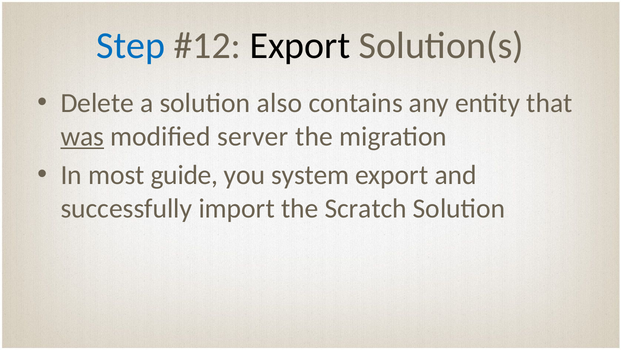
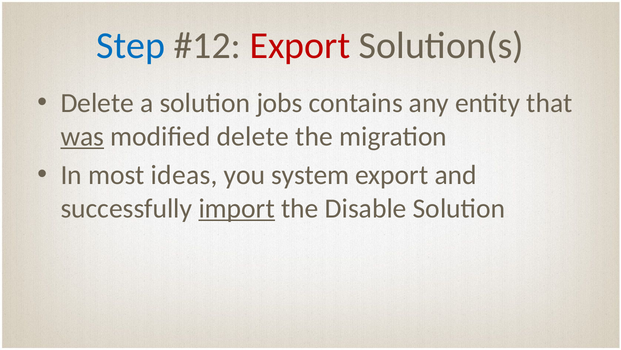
Export at (300, 46) colour: black -> red
also: also -> jobs
modified server: server -> delete
guide: guide -> ideas
import underline: none -> present
Scratch: Scratch -> Disable
